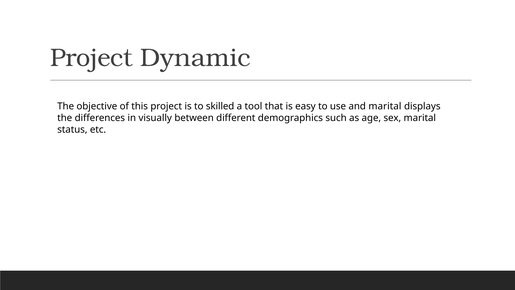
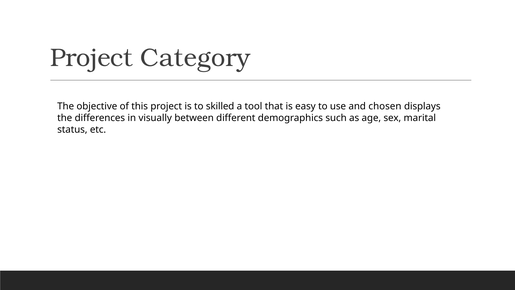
Dynamic: Dynamic -> Category
and marital: marital -> chosen
